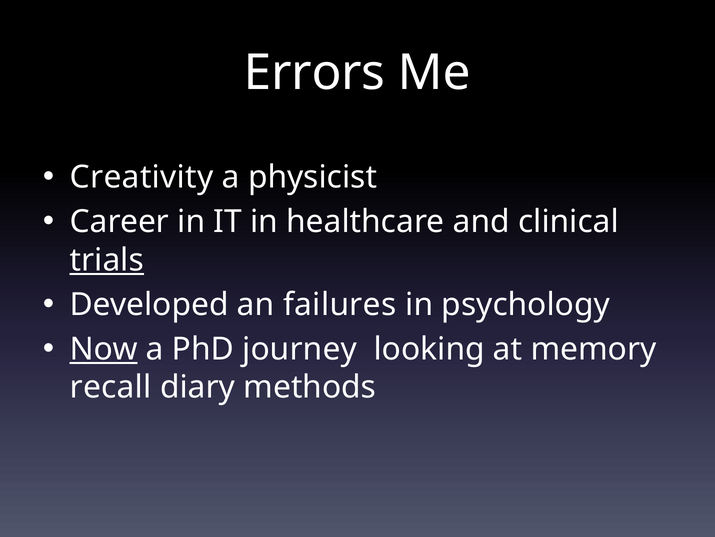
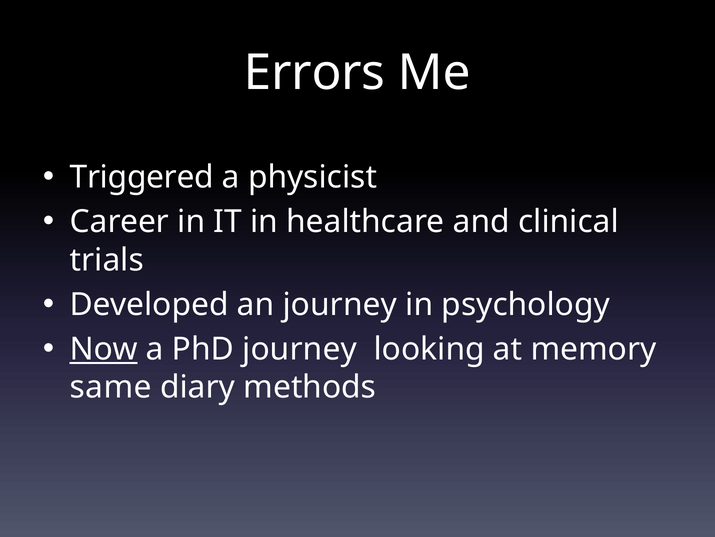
Creativity: Creativity -> Triggered
trials underline: present -> none
an failures: failures -> journey
recall: recall -> same
